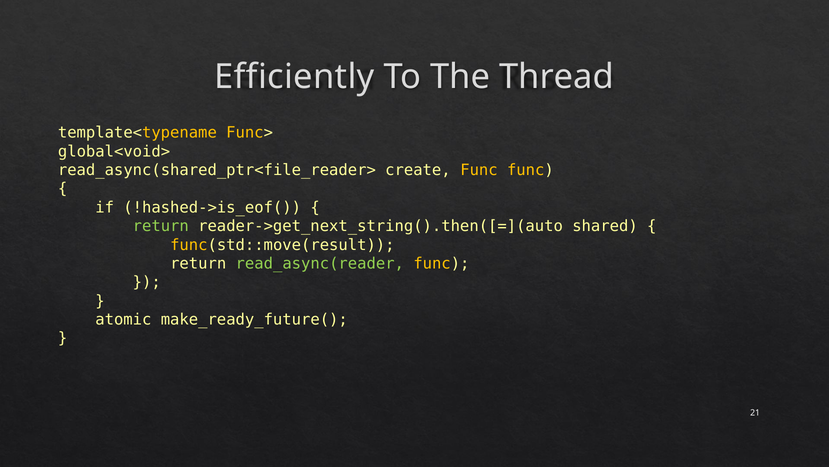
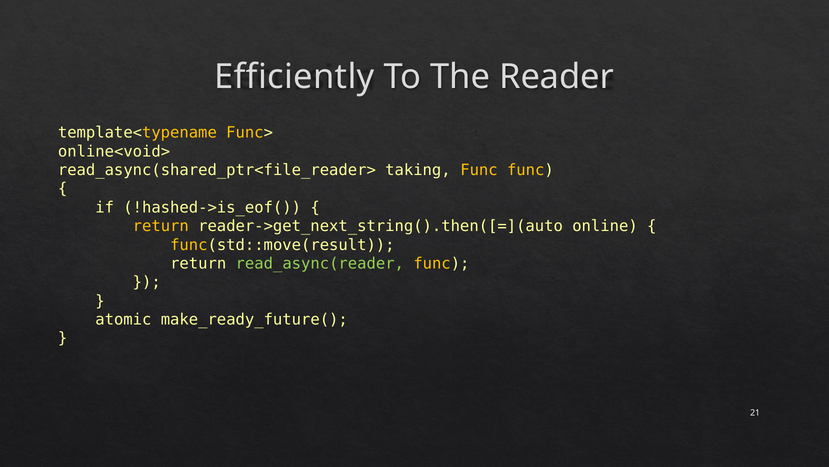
Thread: Thread -> Reader
global<void>: global<void> -> online<void>
create: create -> taking
return at (161, 226) colour: light green -> yellow
shared: shared -> online
